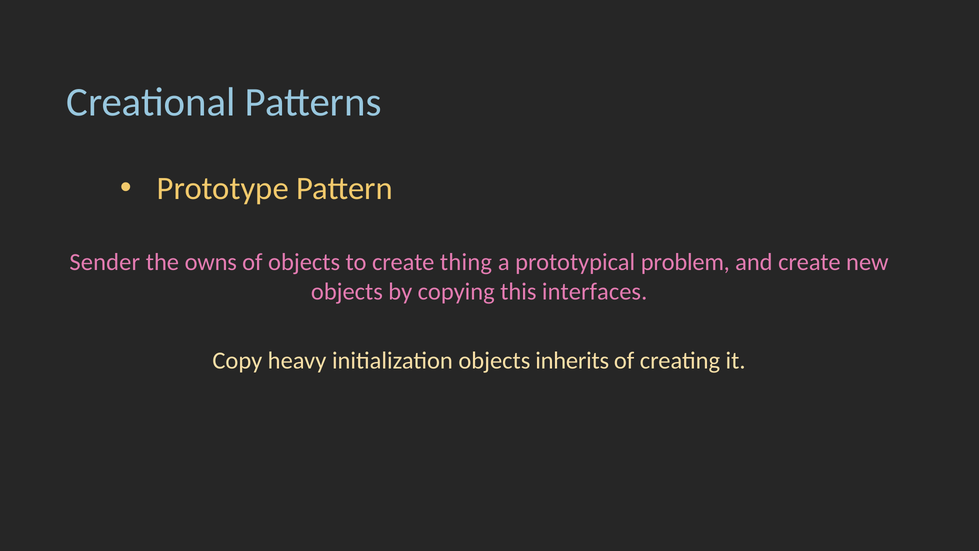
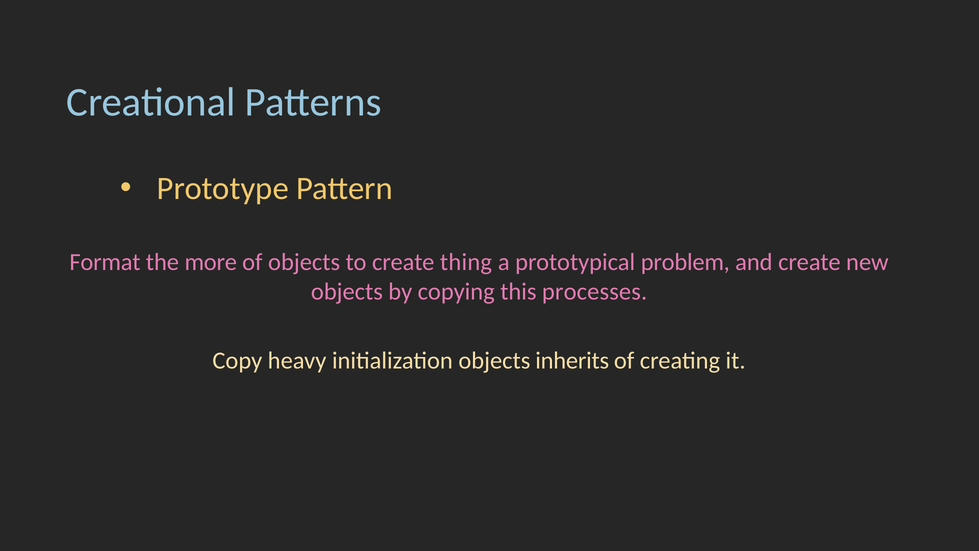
Sender: Sender -> Format
owns: owns -> more
interfaces: interfaces -> processes
